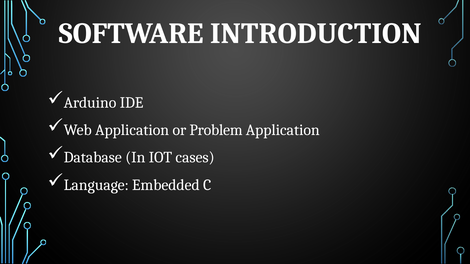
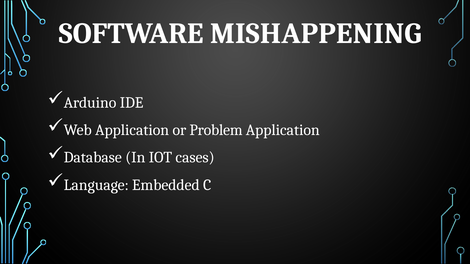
INTRODUCTION: INTRODUCTION -> MISHAPPENING
